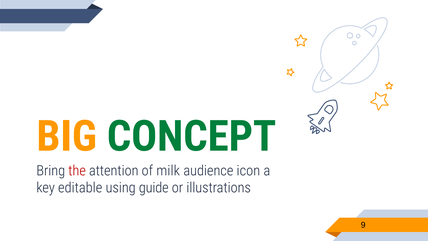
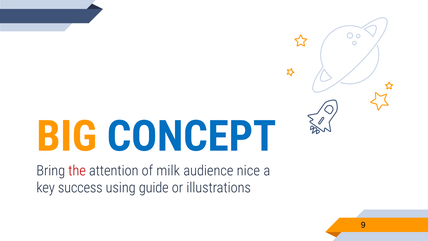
CONCEPT colour: green -> blue
icon: icon -> nice
editable: editable -> success
